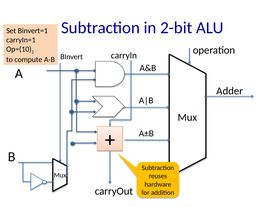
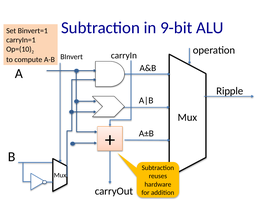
2-bit: 2-bit -> 9-bit
Adder: Adder -> Ripple
